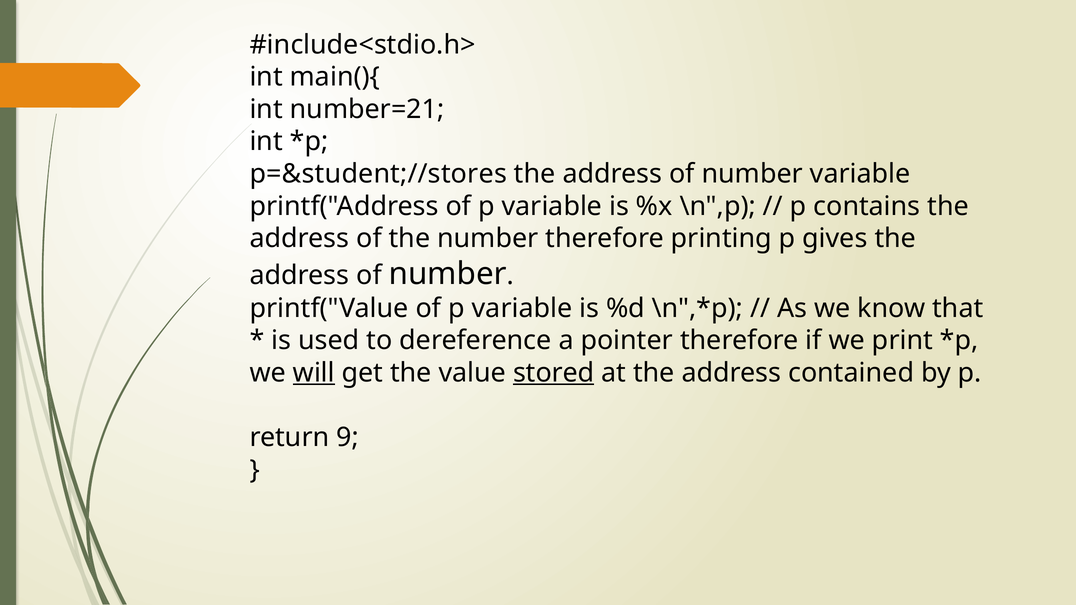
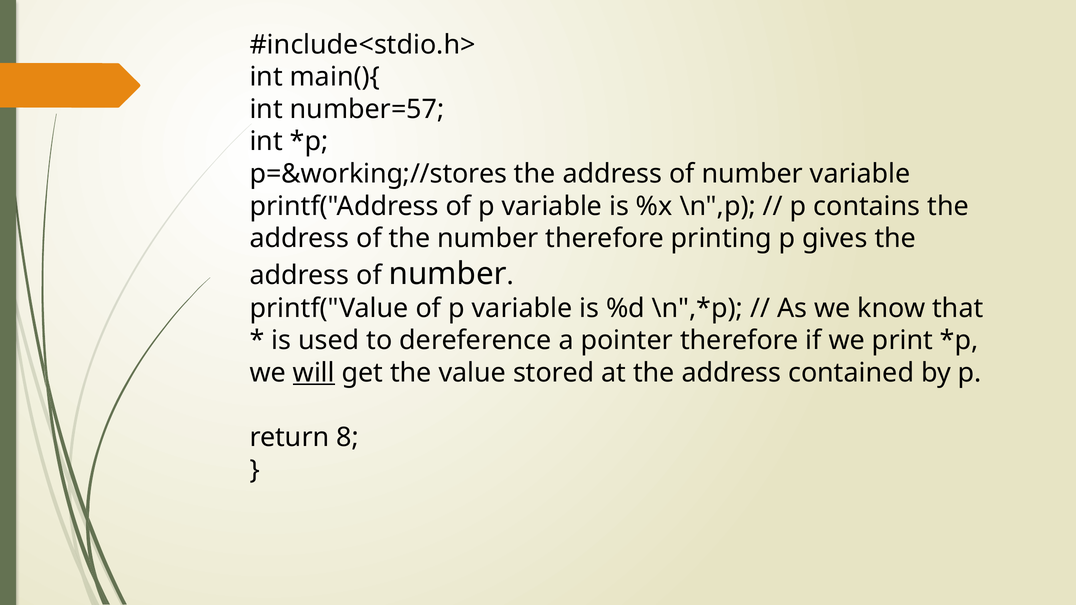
number=21: number=21 -> number=57
p=&student;//stores: p=&student;//stores -> p=&working;//stores
stored underline: present -> none
9: 9 -> 8
